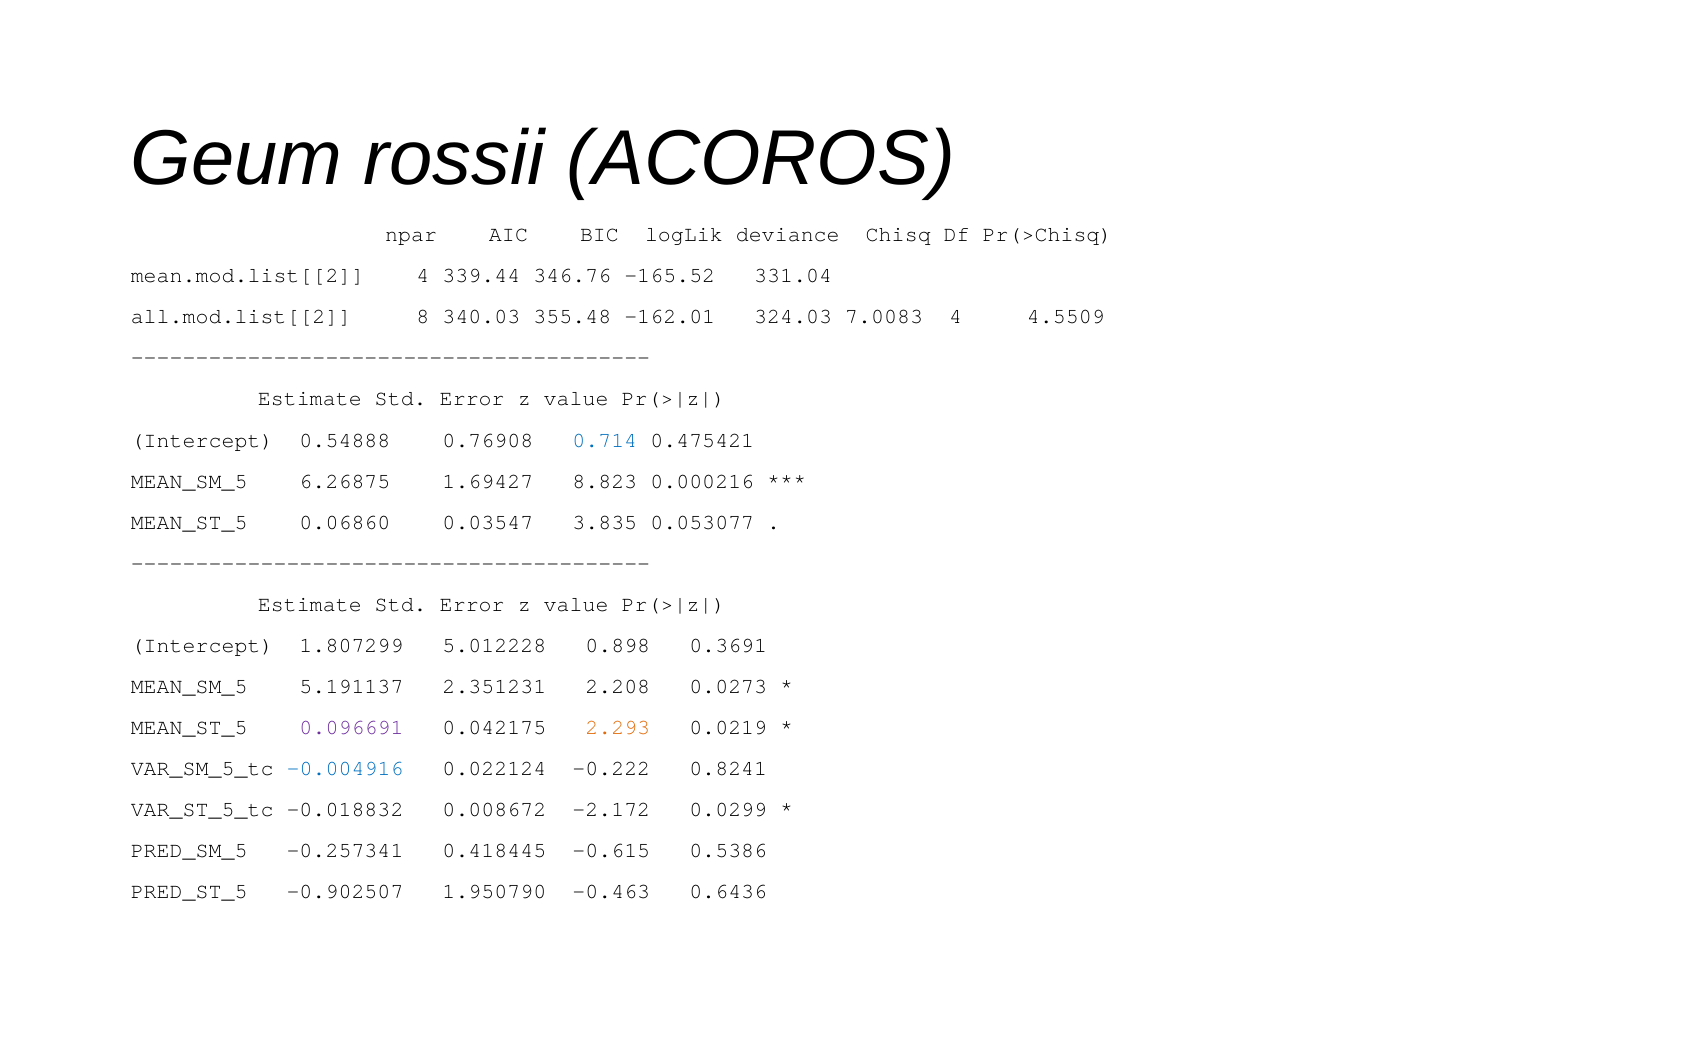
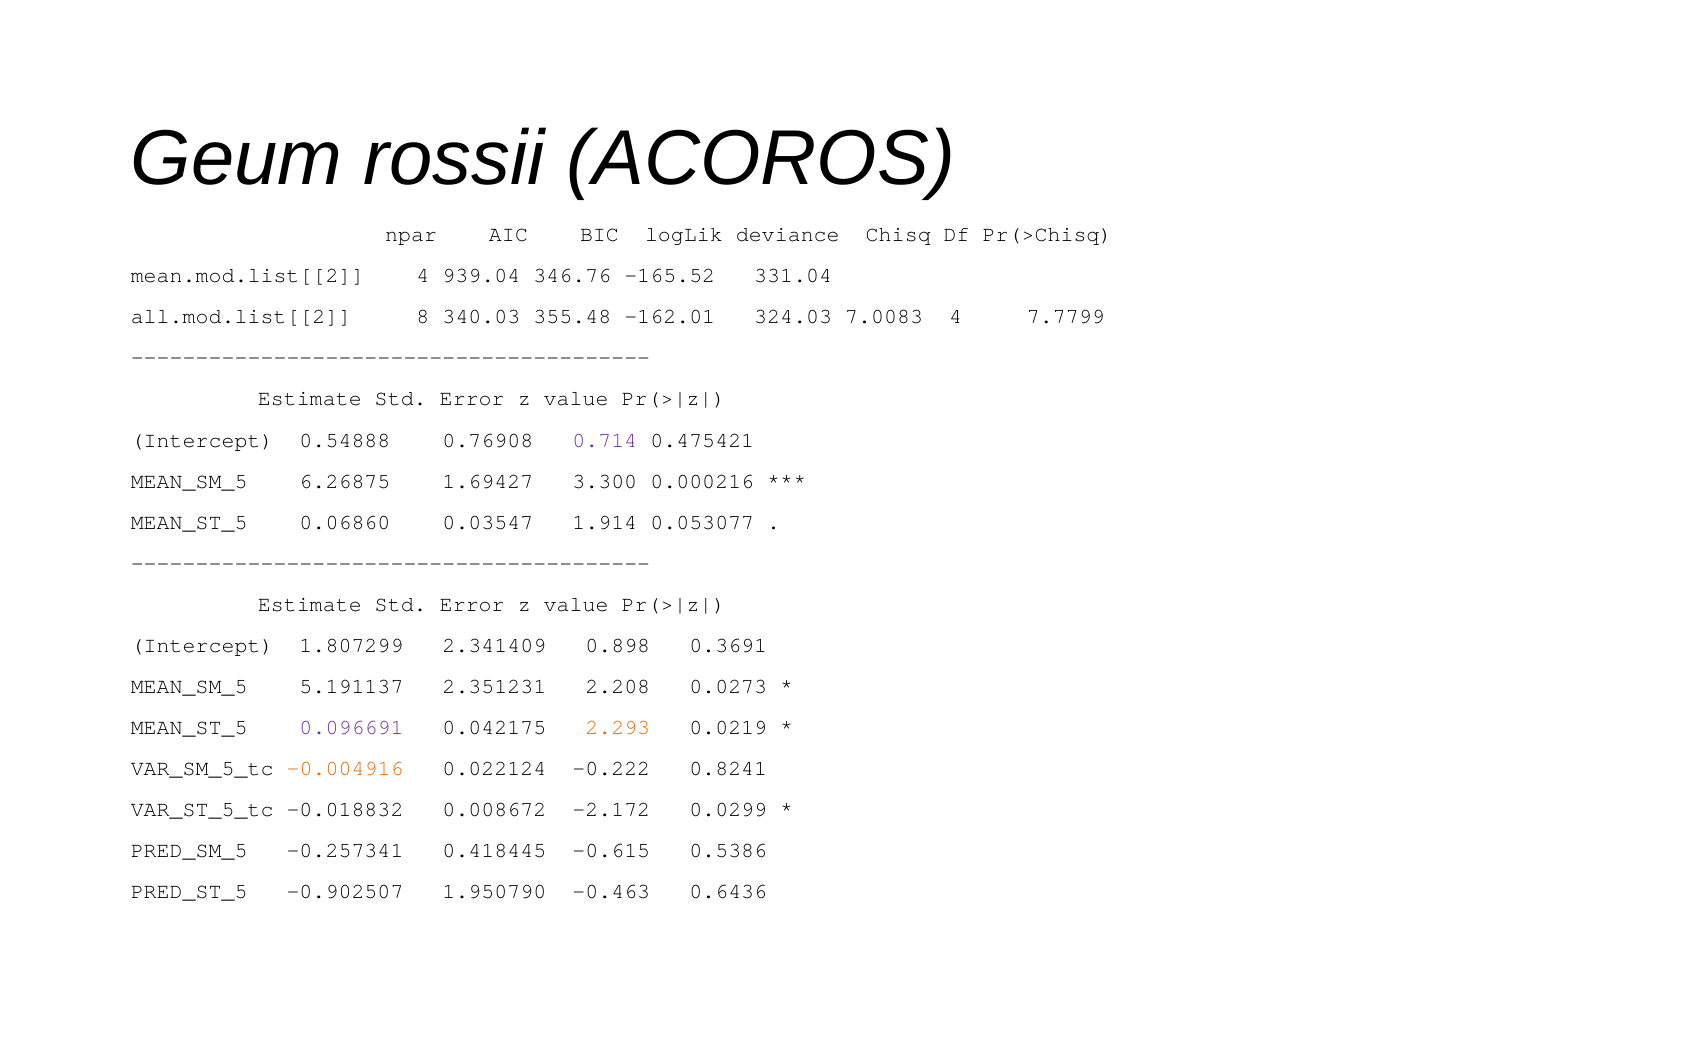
339.44: 339.44 -> 939.04
4.5509: 4.5509 -> 7.7799
0.714 colour: blue -> purple
8.823: 8.823 -> 3.300
3.835: 3.835 -> 1.914
5.012228: 5.012228 -> 2.341409
-0.004916 colour: blue -> orange
